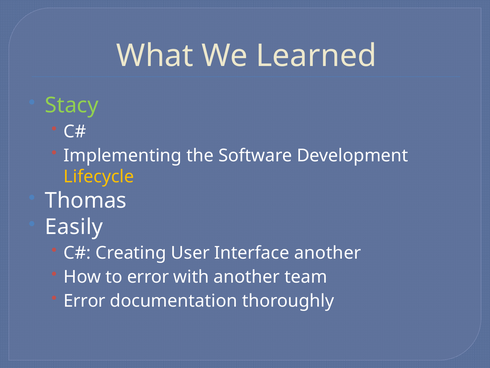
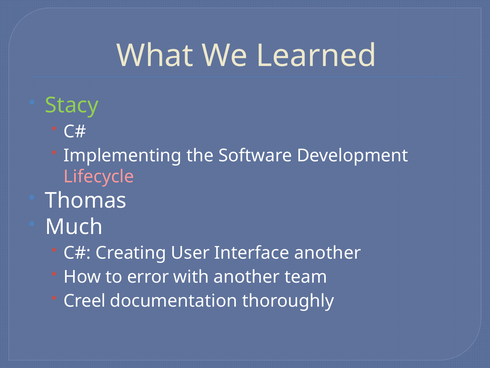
Lifecycle colour: yellow -> pink
Easily: Easily -> Much
Error at (85, 301): Error -> Creel
